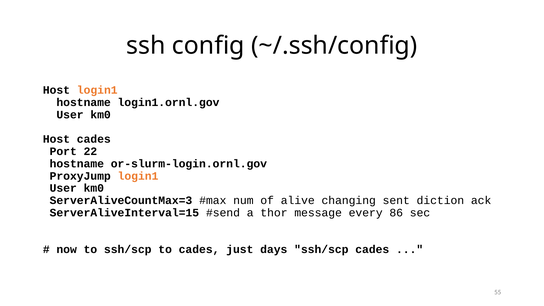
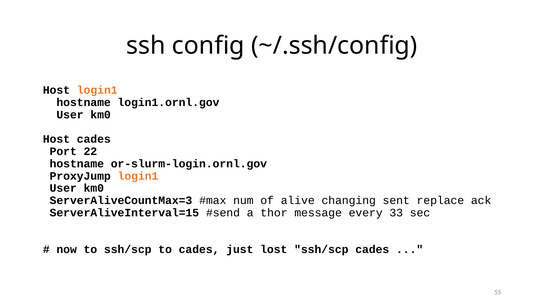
diction: diction -> replace
86: 86 -> 33
days: days -> lost
